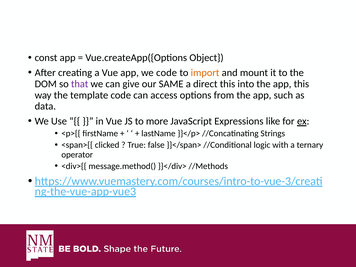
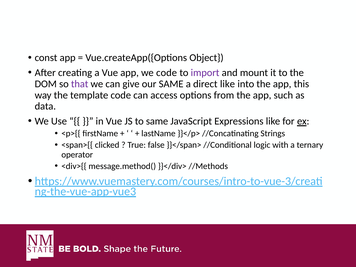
import colour: orange -> purple
direct this: this -> like
to more: more -> same
